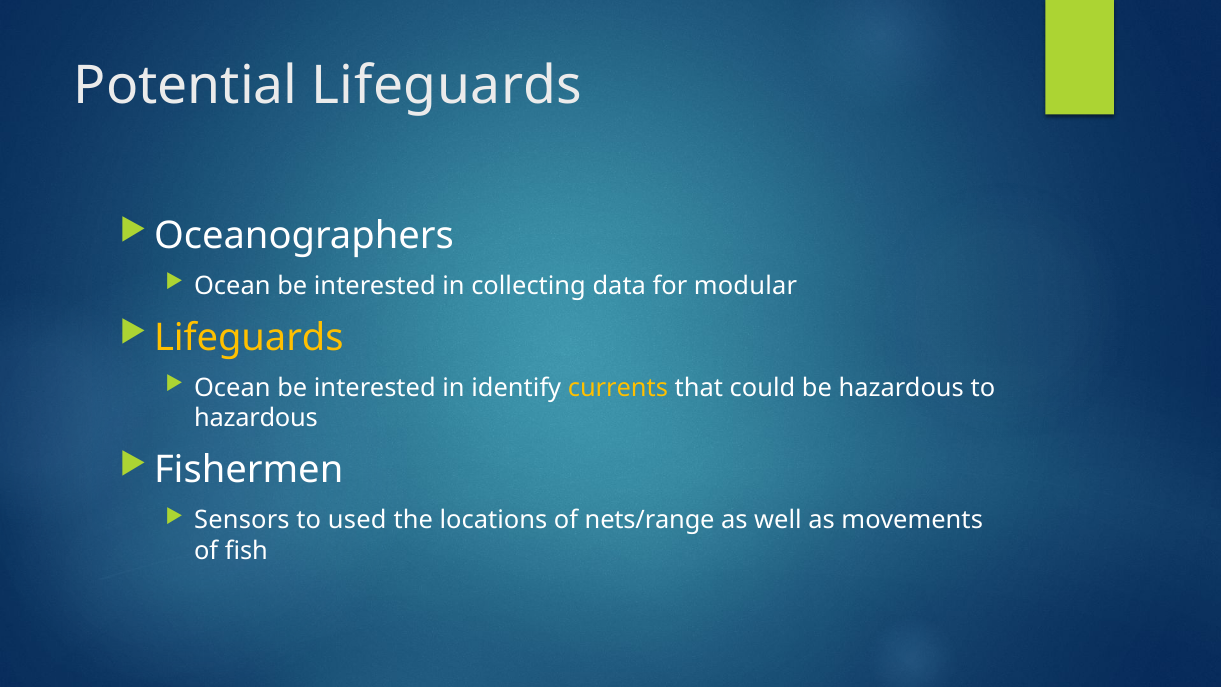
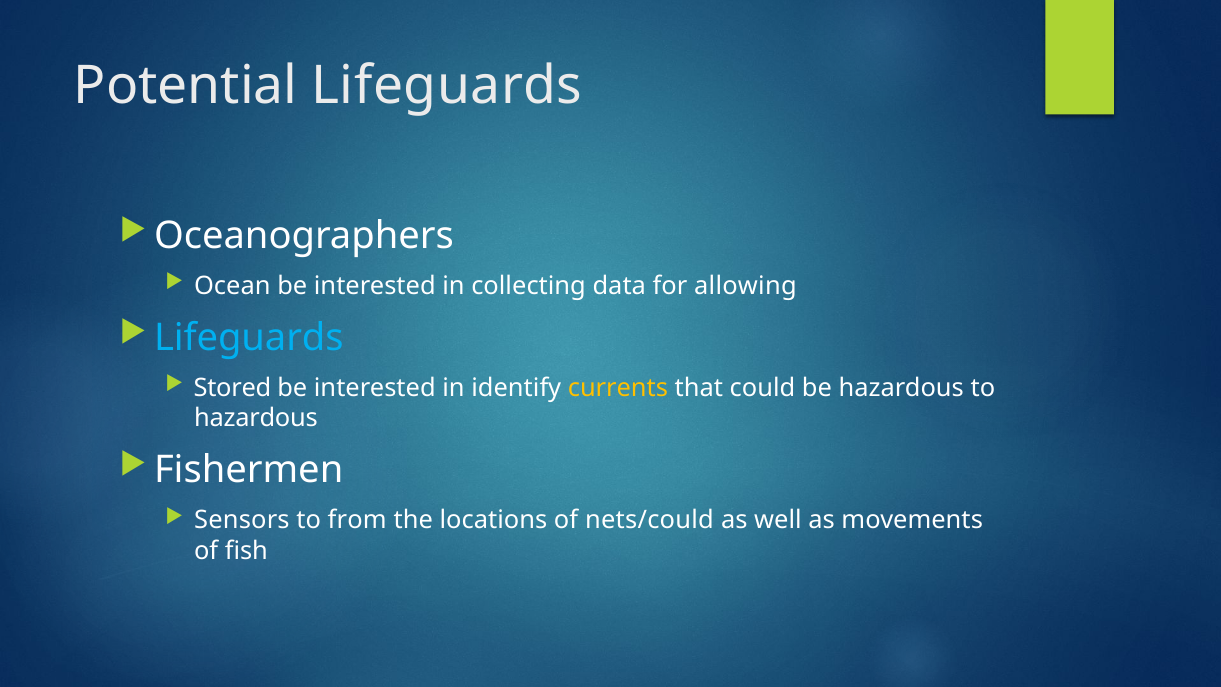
modular: modular -> allowing
Lifeguards at (249, 338) colour: yellow -> light blue
Ocean at (232, 388): Ocean -> Stored
used: used -> from
nets/range: nets/range -> nets/could
